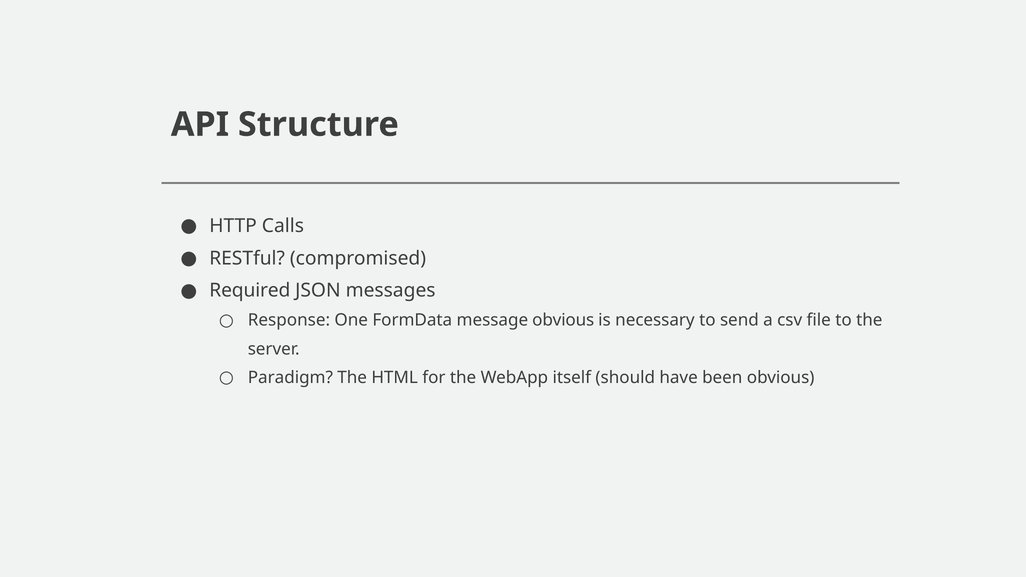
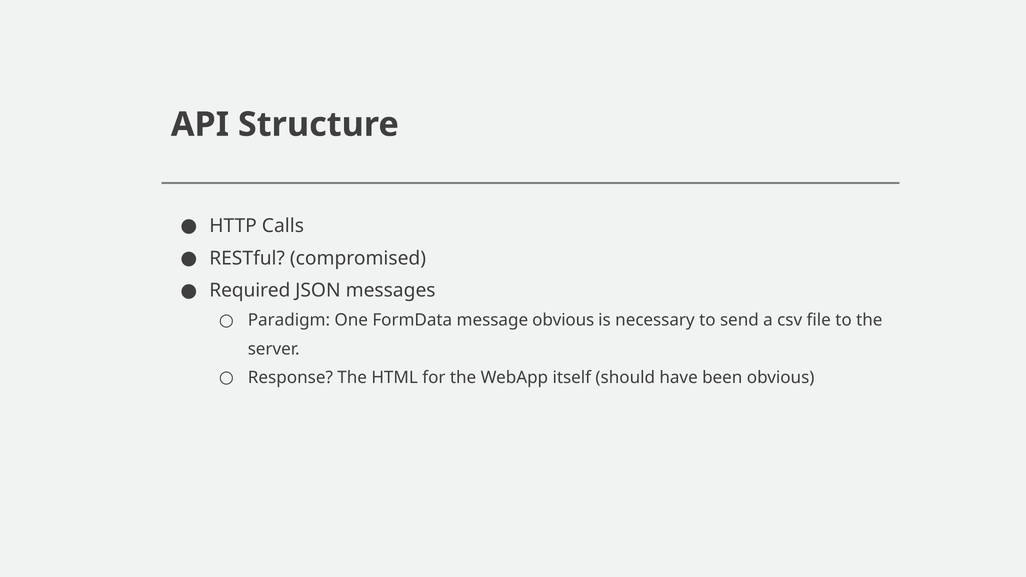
Response: Response -> Paradigm
Paradigm: Paradigm -> Response
